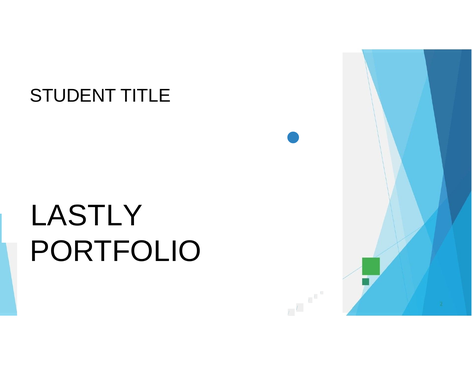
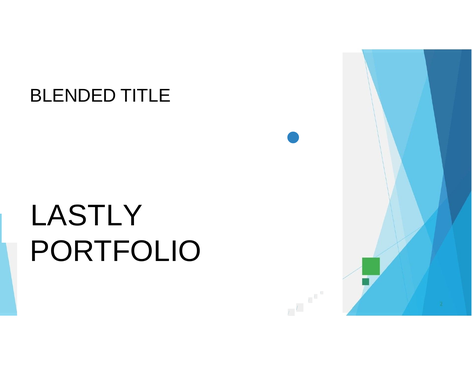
STUDENT: STUDENT -> BLENDED
